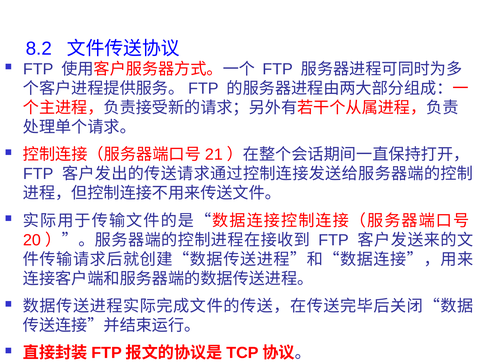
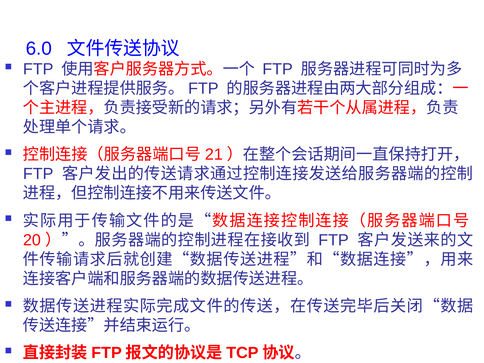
8.2: 8.2 -> 6.0
